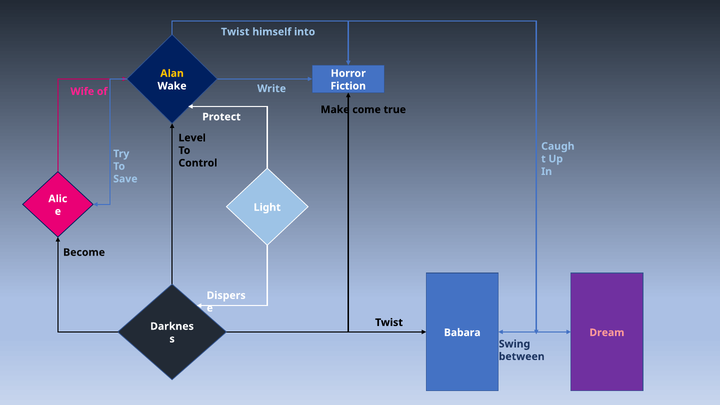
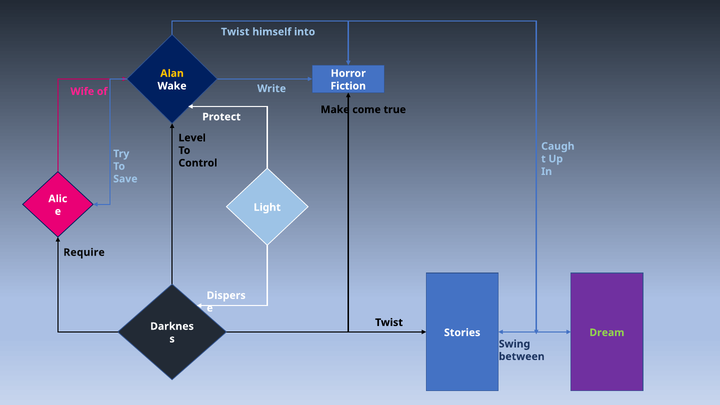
Become: Become -> Require
Babara: Babara -> Stories
Dream colour: pink -> light green
